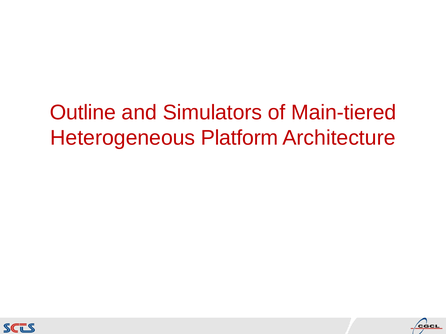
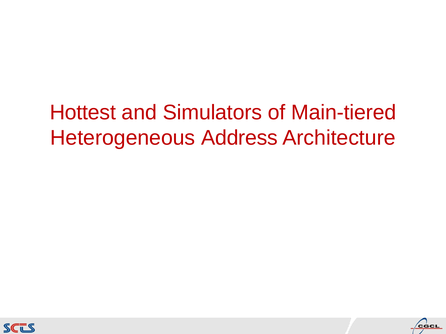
Outline: Outline -> Hottest
Platform: Platform -> Address
